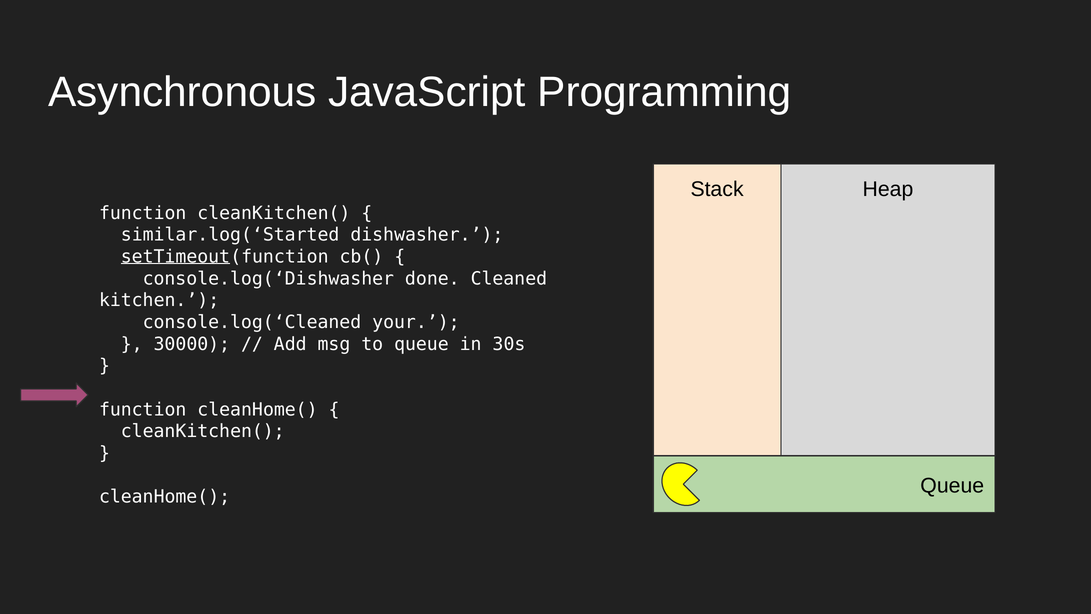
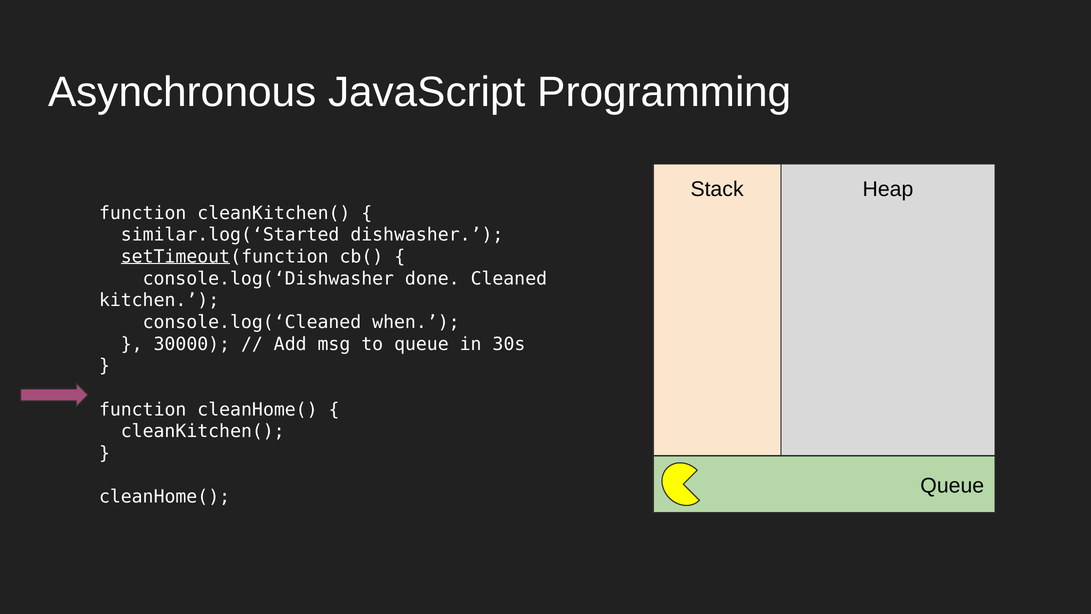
your: your -> when
